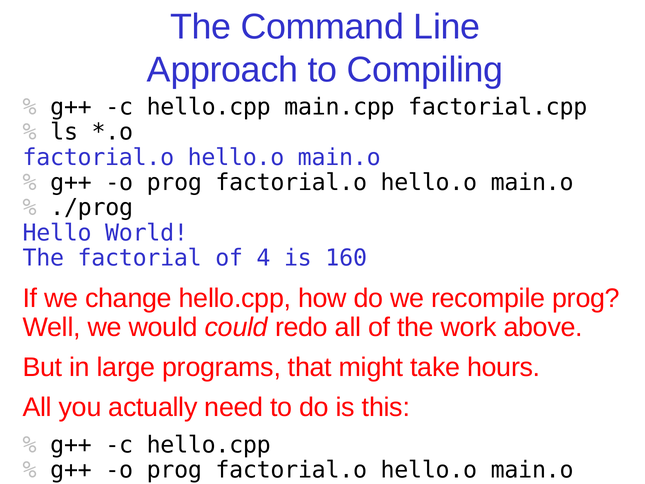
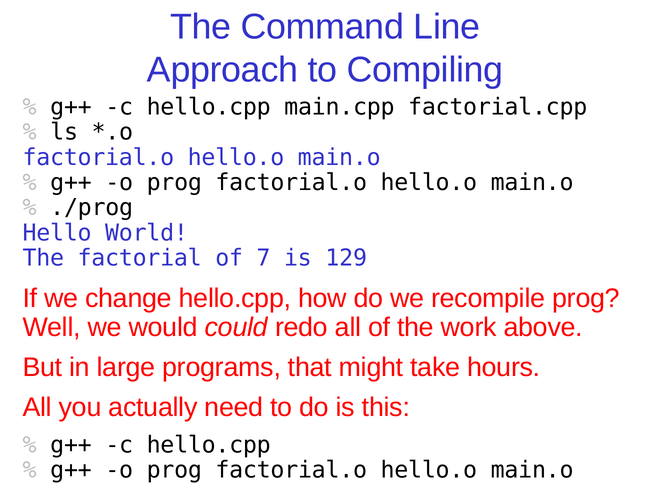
4: 4 -> 7
160: 160 -> 129
